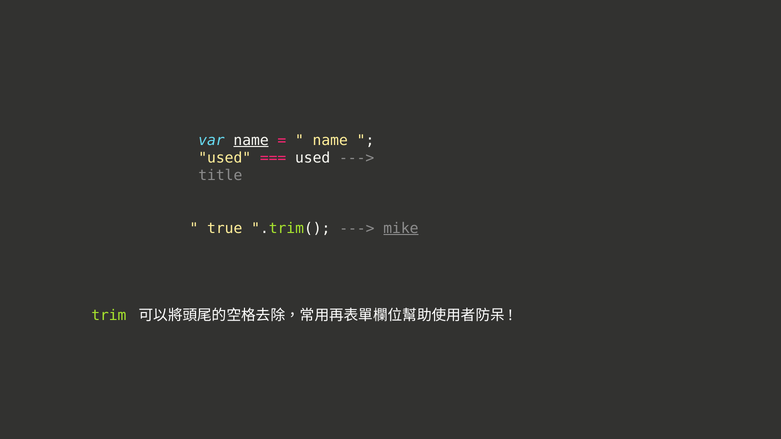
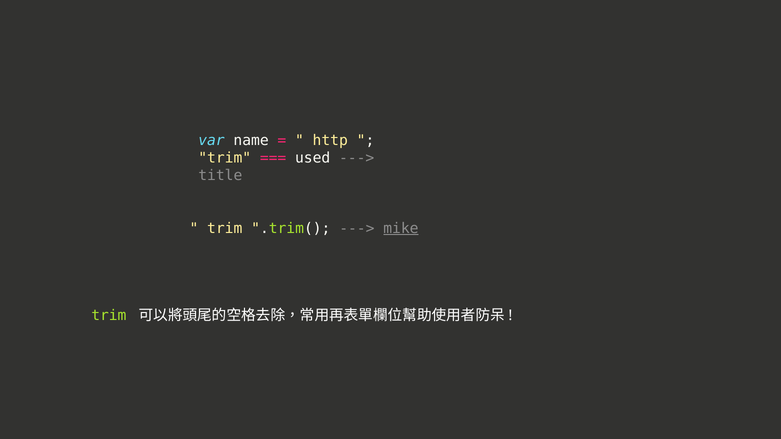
name at (251, 140) underline: present -> none
name at (330, 140): name -> http
used at (225, 158): used -> trim
true at (225, 228): true -> trim
